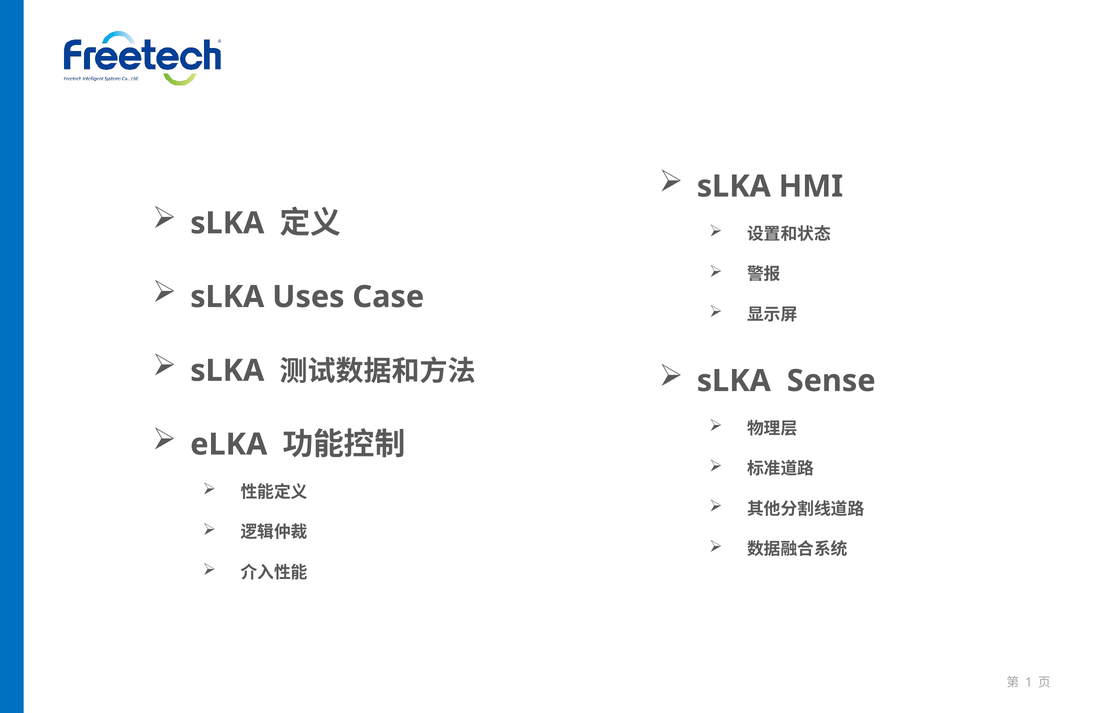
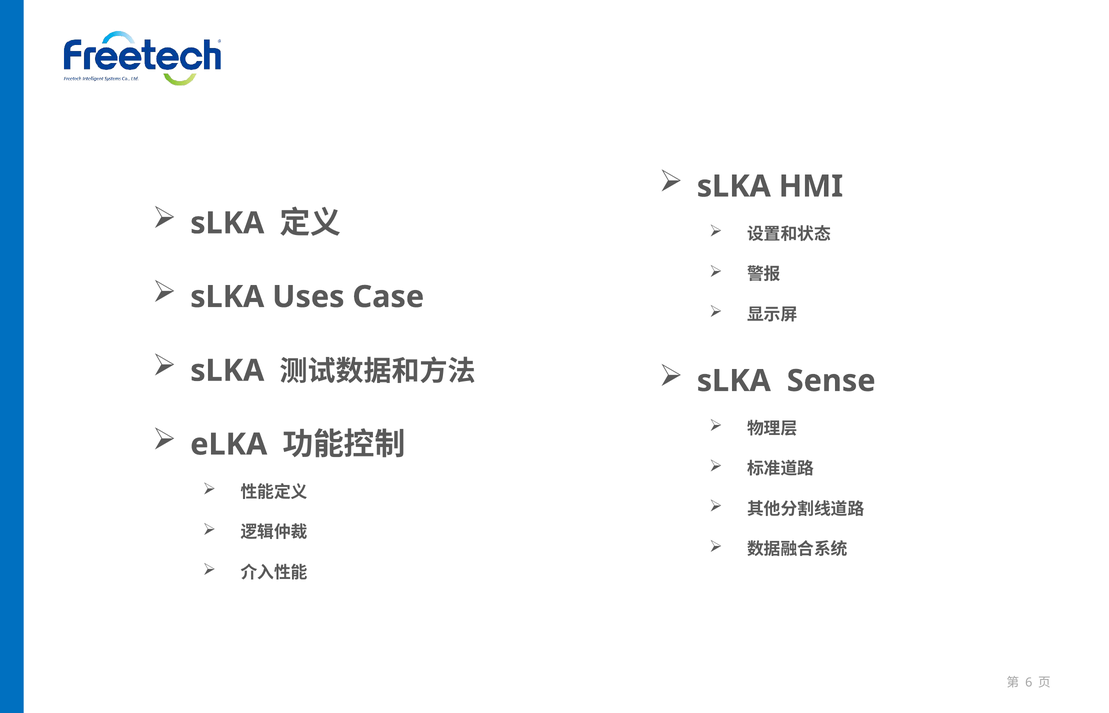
1: 1 -> 6
